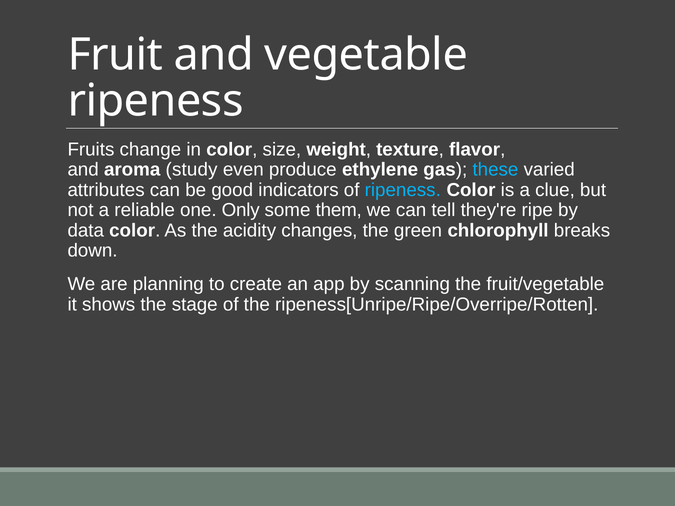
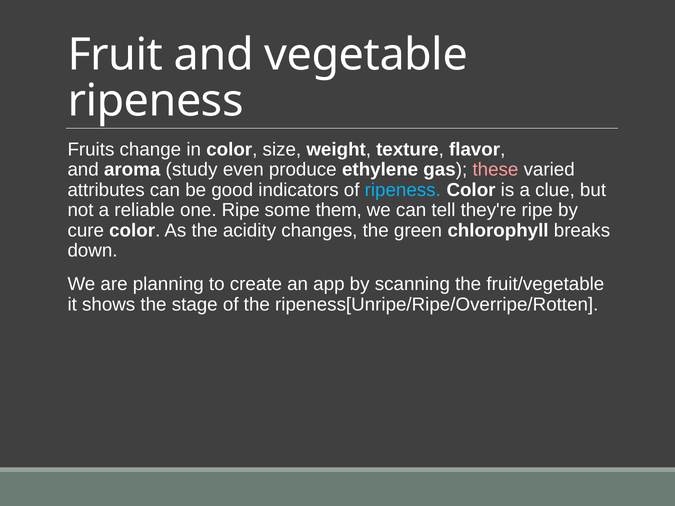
these colour: light blue -> pink
one Only: Only -> Ripe
data: data -> cure
